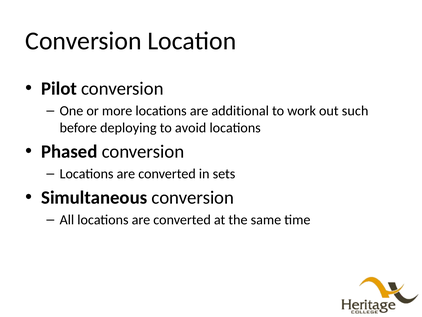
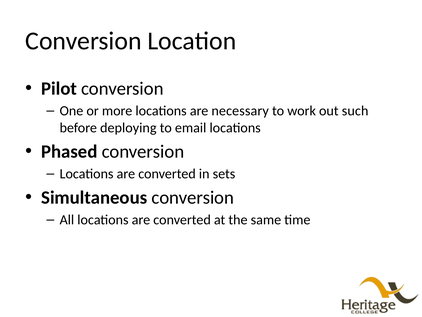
additional: additional -> necessary
avoid: avoid -> email
